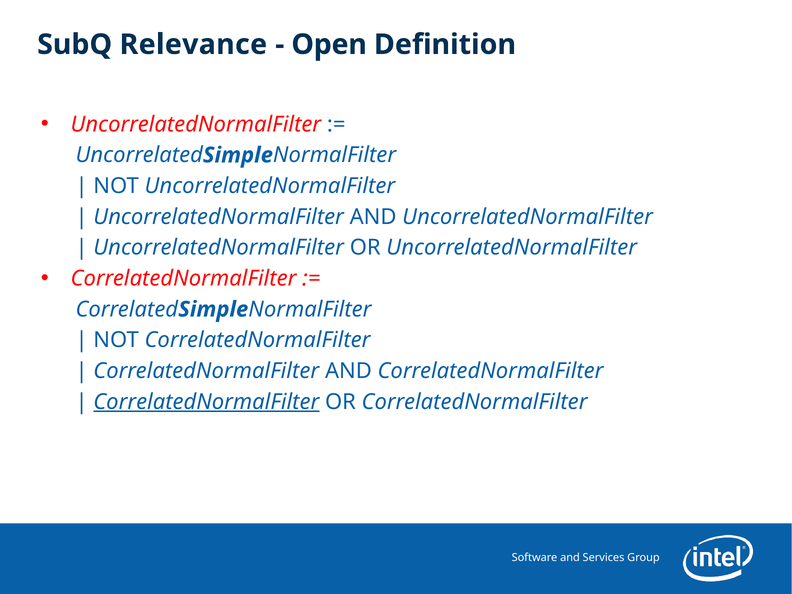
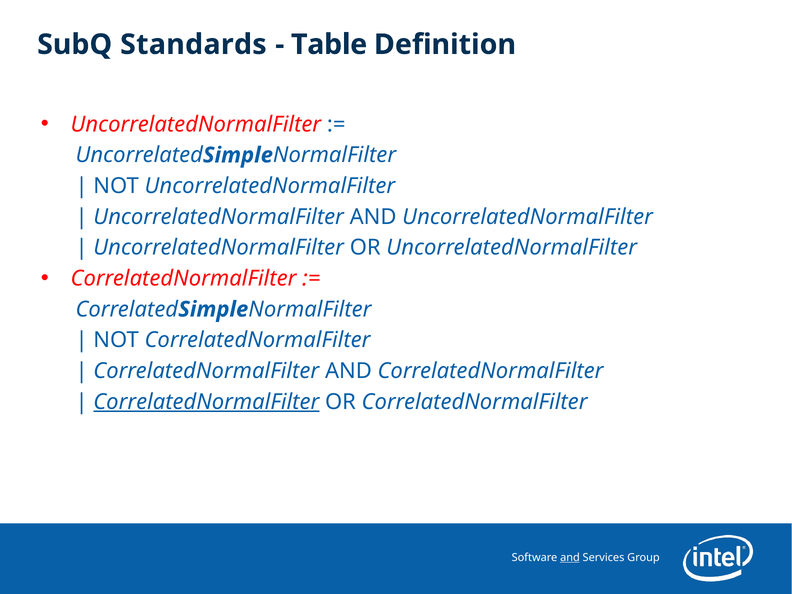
Relevance: Relevance -> Standards
Open: Open -> Table
and at (570, 557) underline: none -> present
